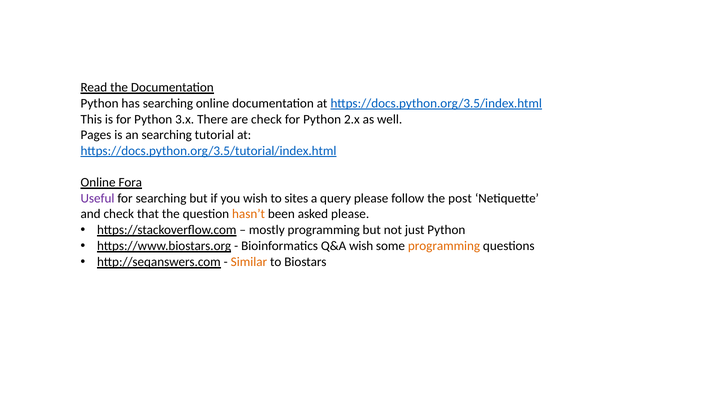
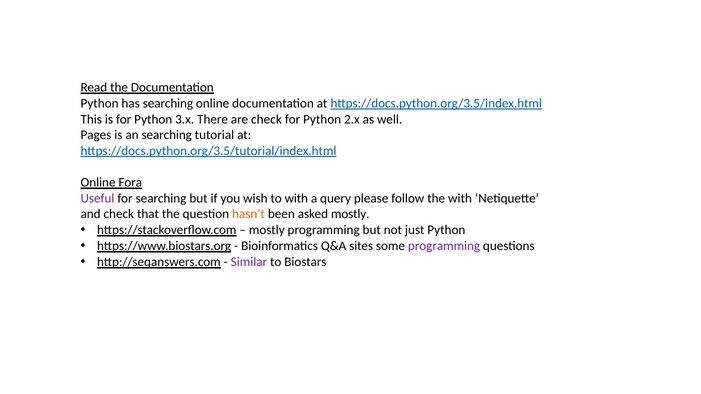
to sites: sites -> with
the post: post -> with
asked please: please -> mostly
Q&A wish: wish -> sites
programming at (444, 246) colour: orange -> purple
Similar colour: orange -> purple
